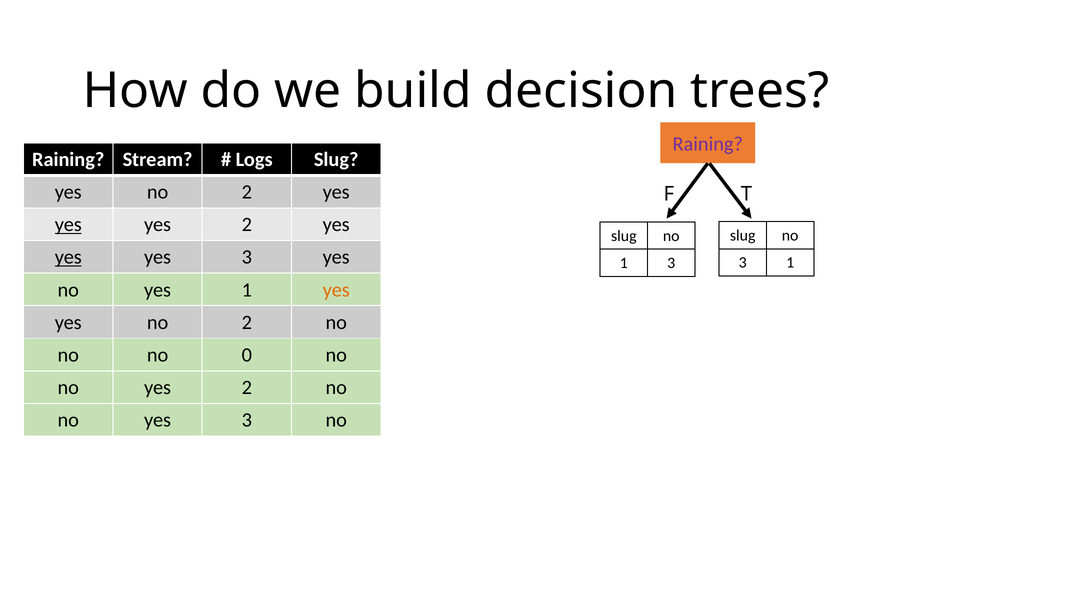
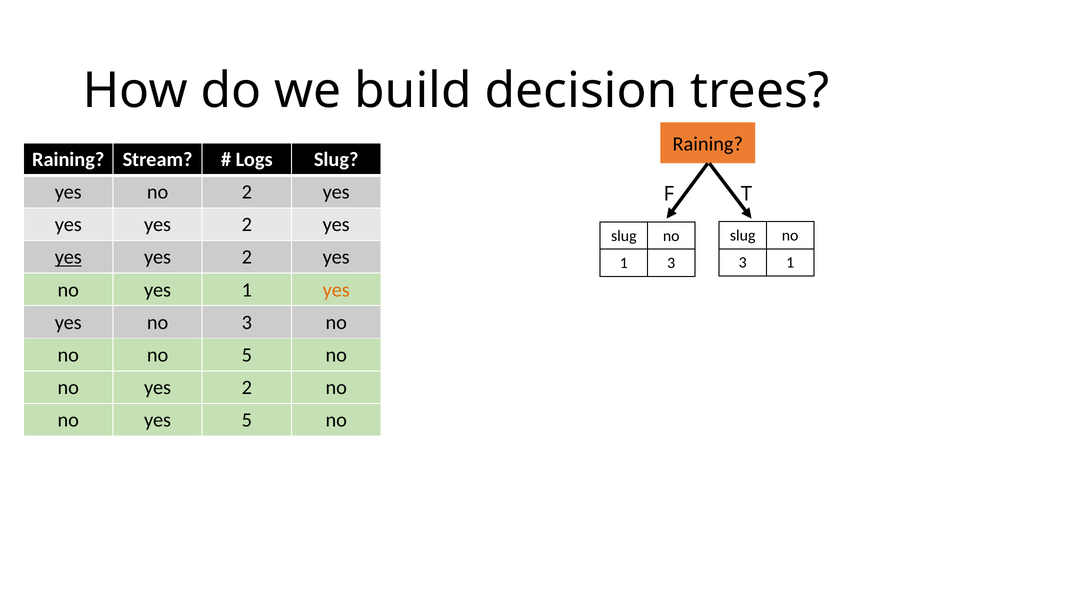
Raining at (708, 144) colour: purple -> black
yes at (68, 225) underline: present -> none
3 at (247, 257): 3 -> 2
2 at (247, 323): 2 -> 3
no 0: 0 -> 5
no yes 3: 3 -> 5
